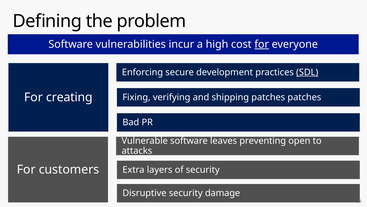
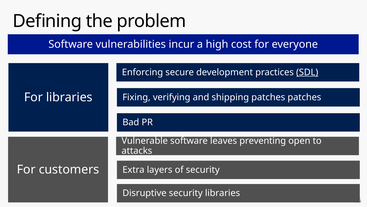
for at (262, 44) underline: present -> none
For creating: creating -> libraries
security damage: damage -> libraries
